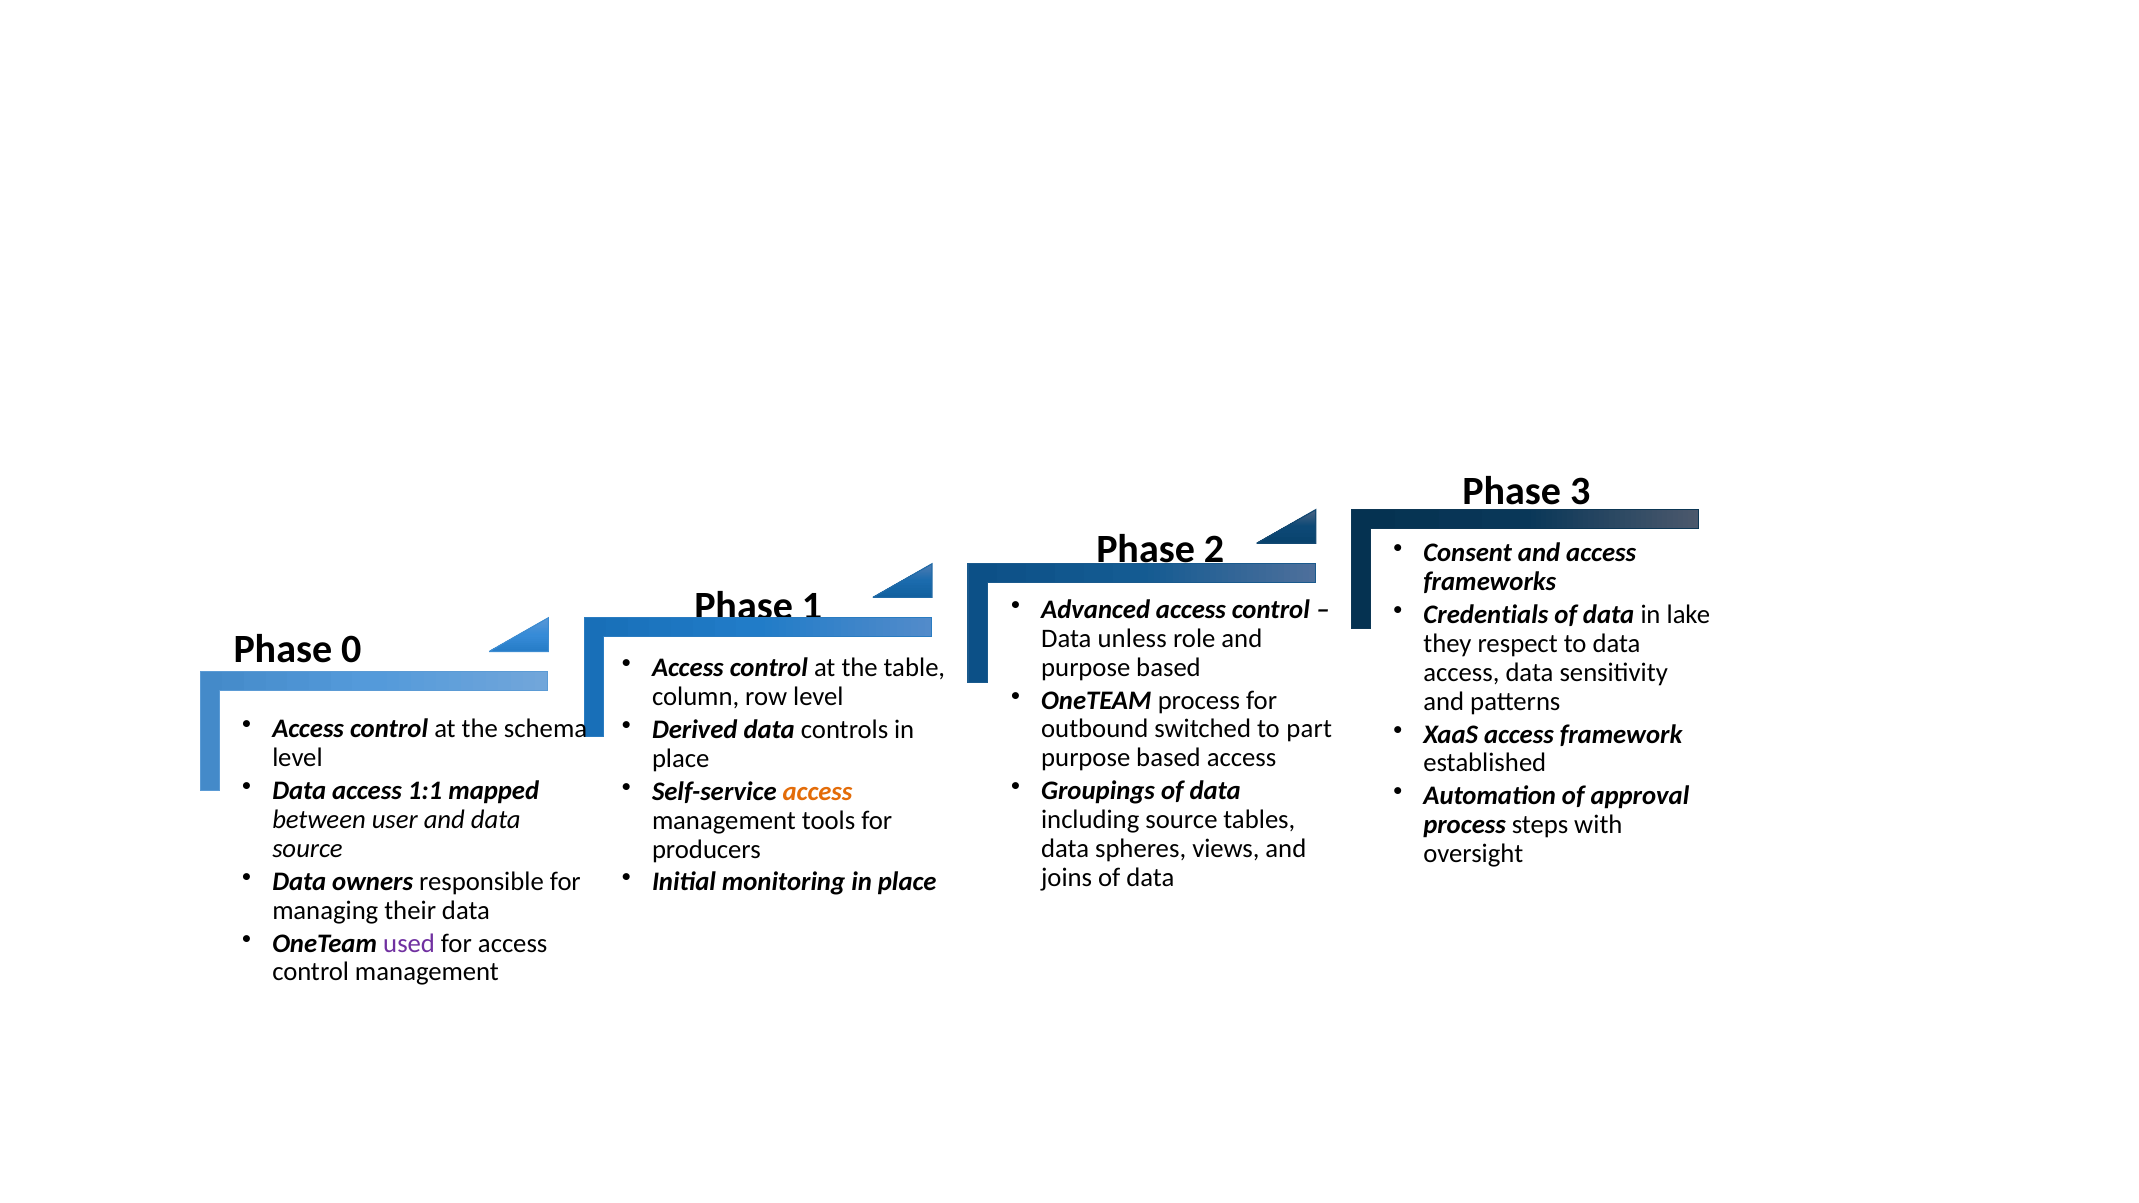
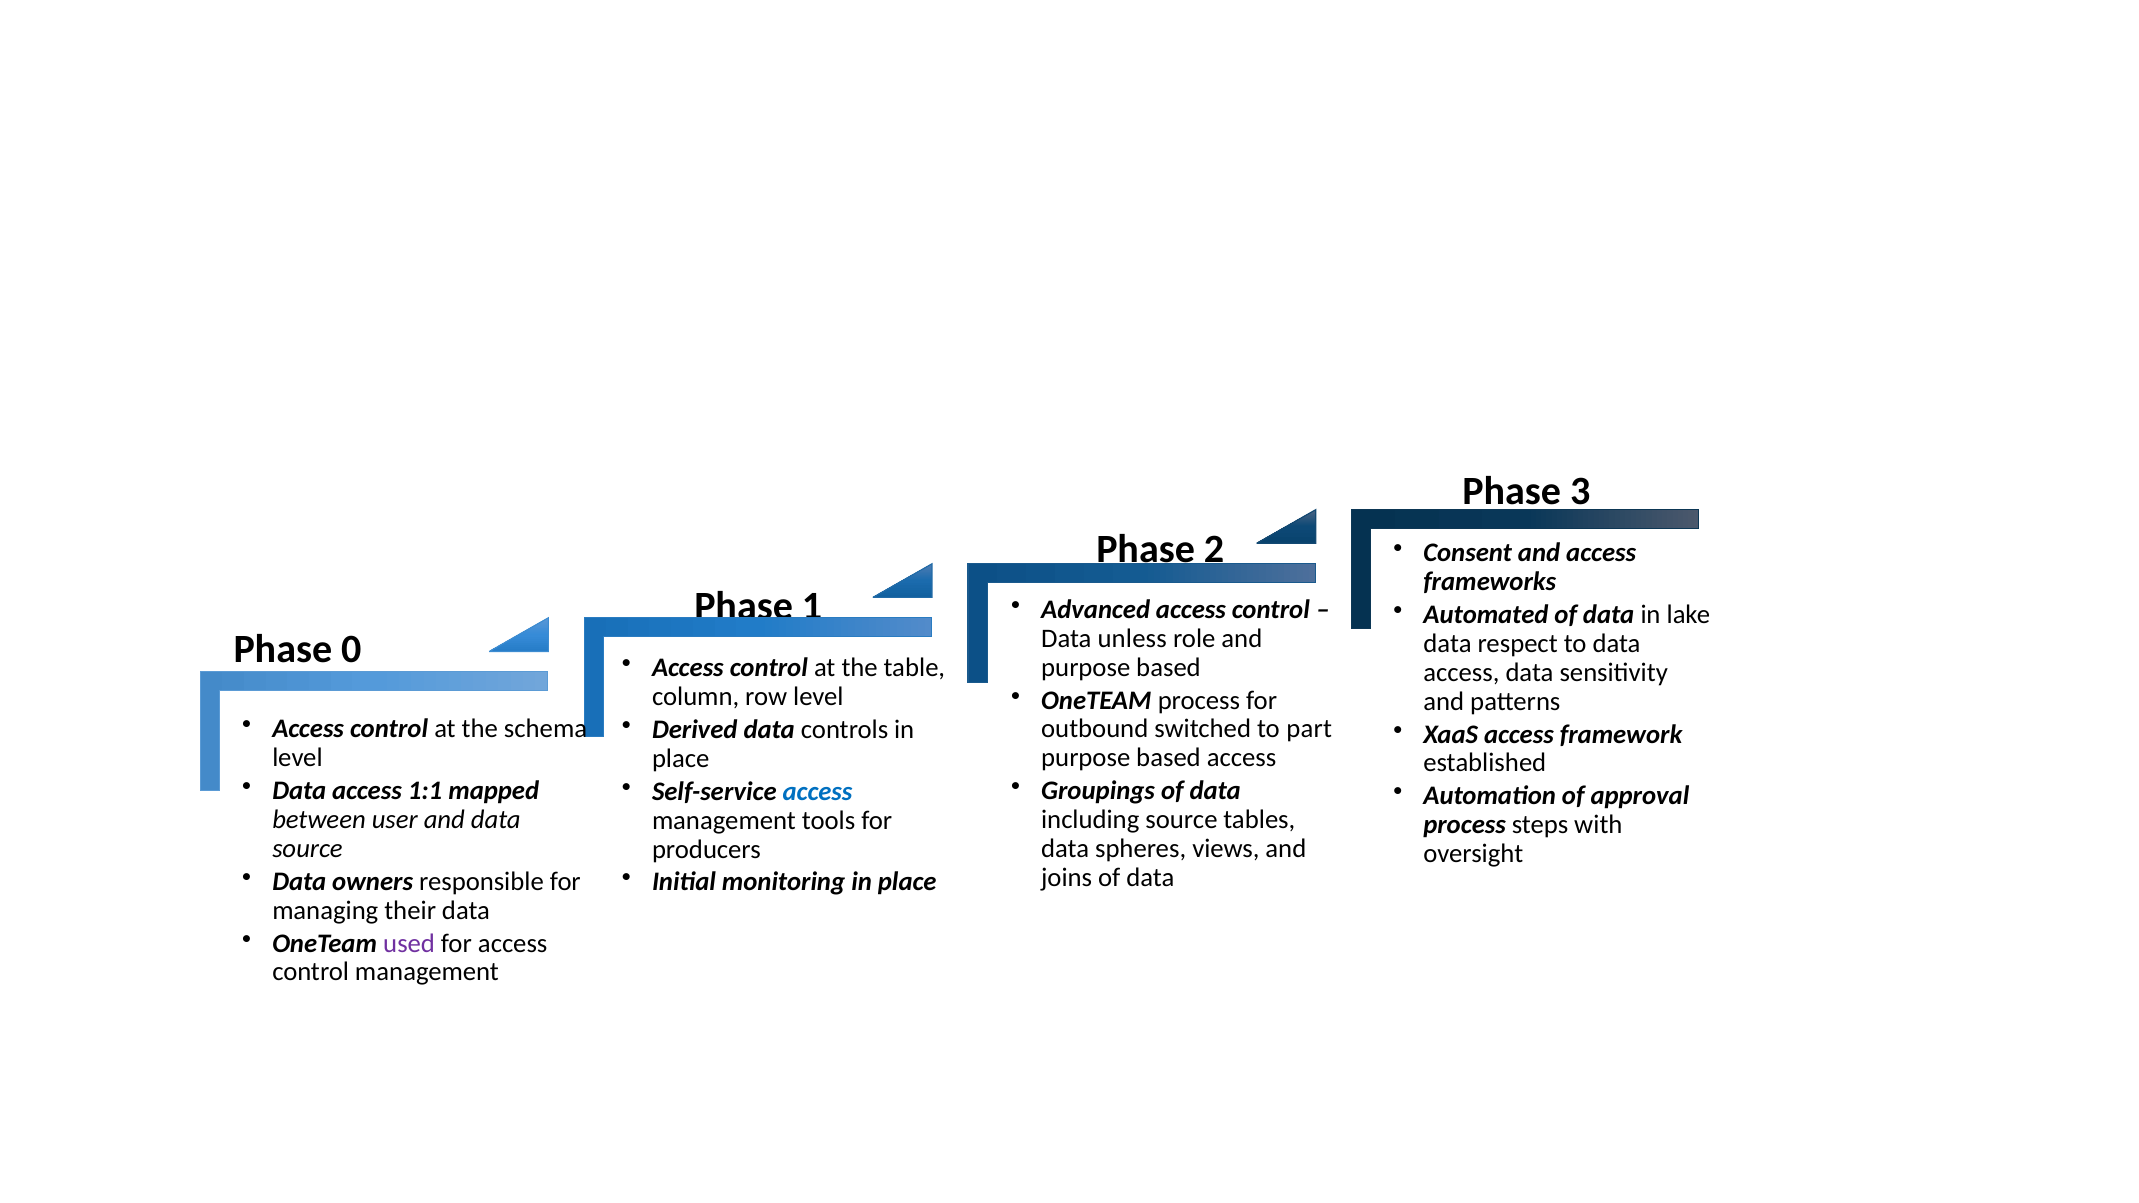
Credentials: Credentials -> Automated
they at (1448, 644): they -> data
access at (818, 792) colour: orange -> blue
